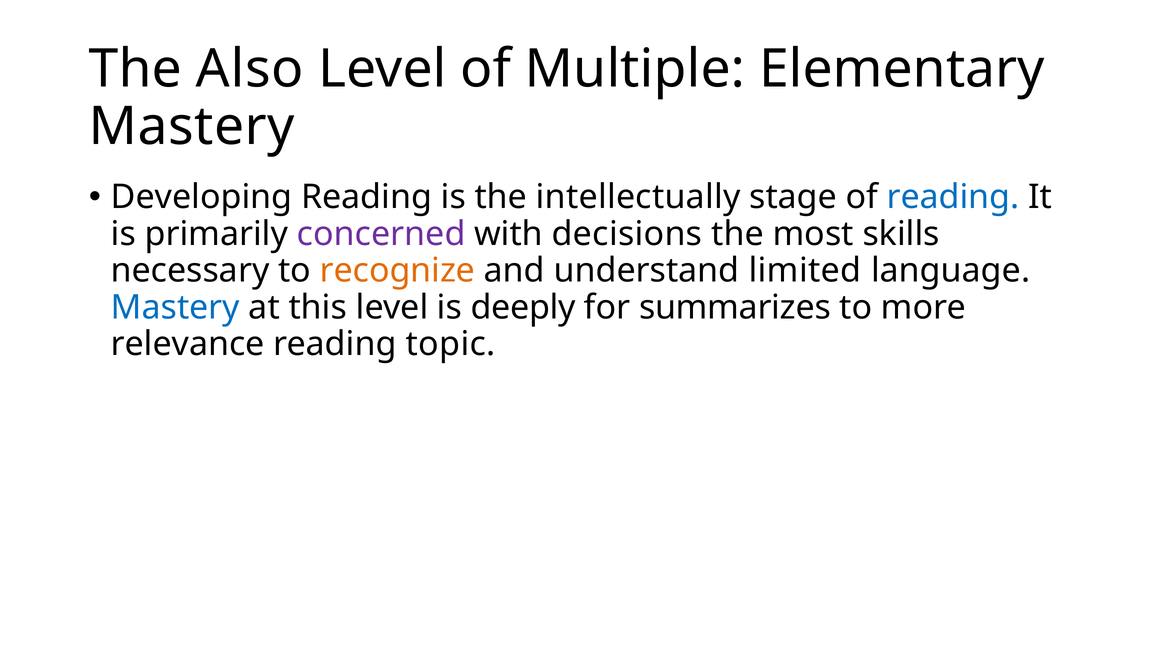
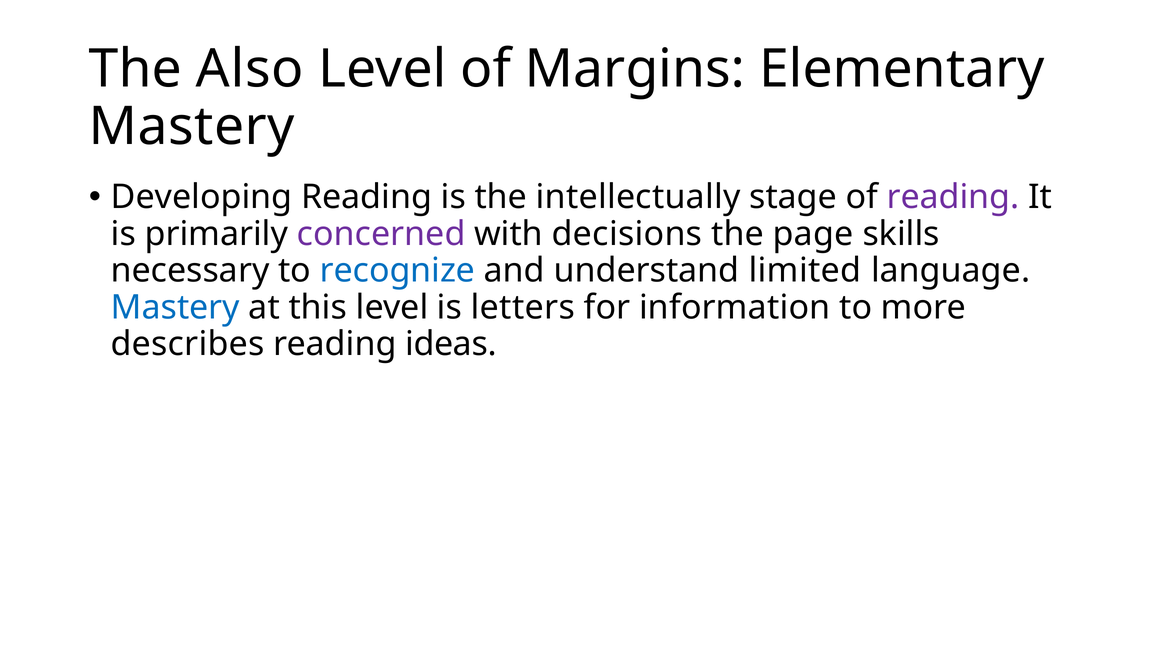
Multiple: Multiple -> Margins
reading at (953, 197) colour: blue -> purple
most: most -> page
recognize colour: orange -> blue
deeply: deeply -> letters
summarizes: summarizes -> information
relevance: relevance -> describes
topic: topic -> ideas
